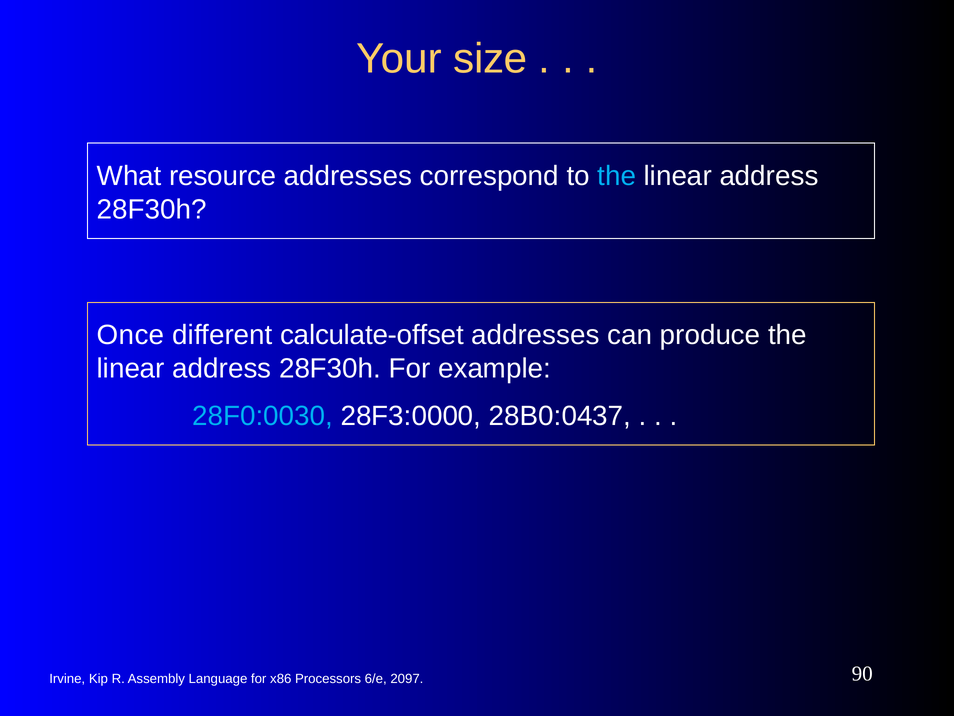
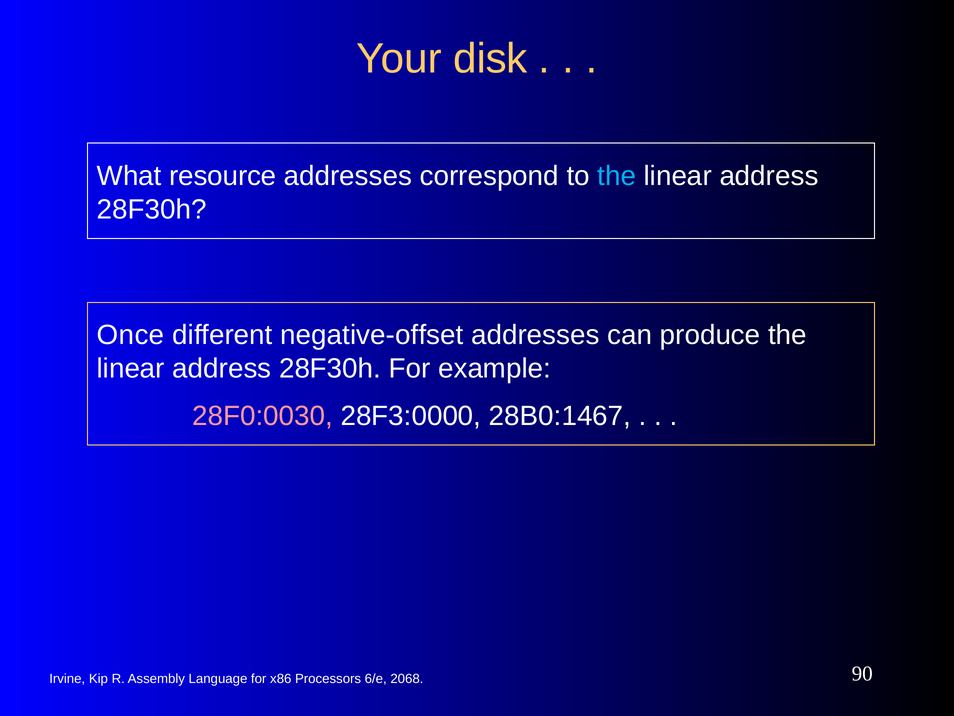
size: size -> disk
calculate-offset: calculate-offset -> negative-offset
28F0:0030 colour: light blue -> pink
28B0:0437: 28B0:0437 -> 28B0:1467
2097: 2097 -> 2068
